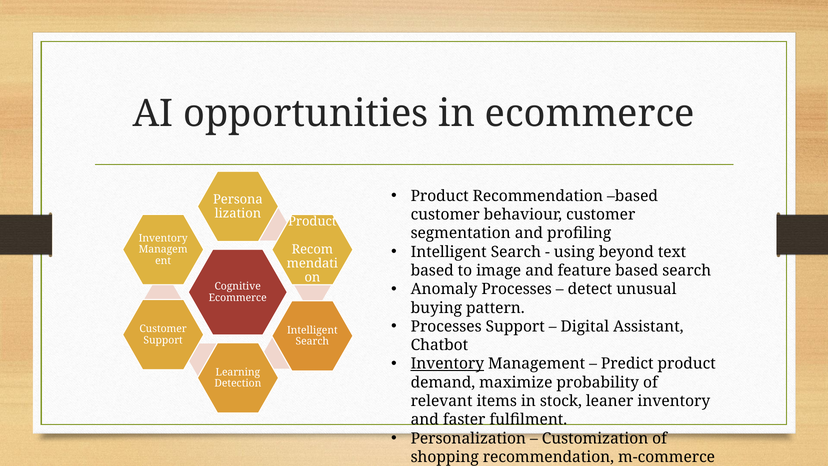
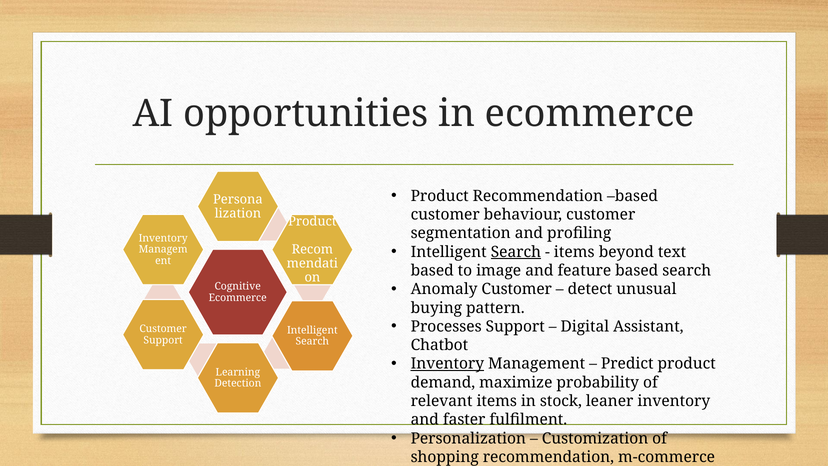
Search at (516, 252) underline: none -> present
using at (574, 252): using -> items
Anomaly Processes: Processes -> Customer
